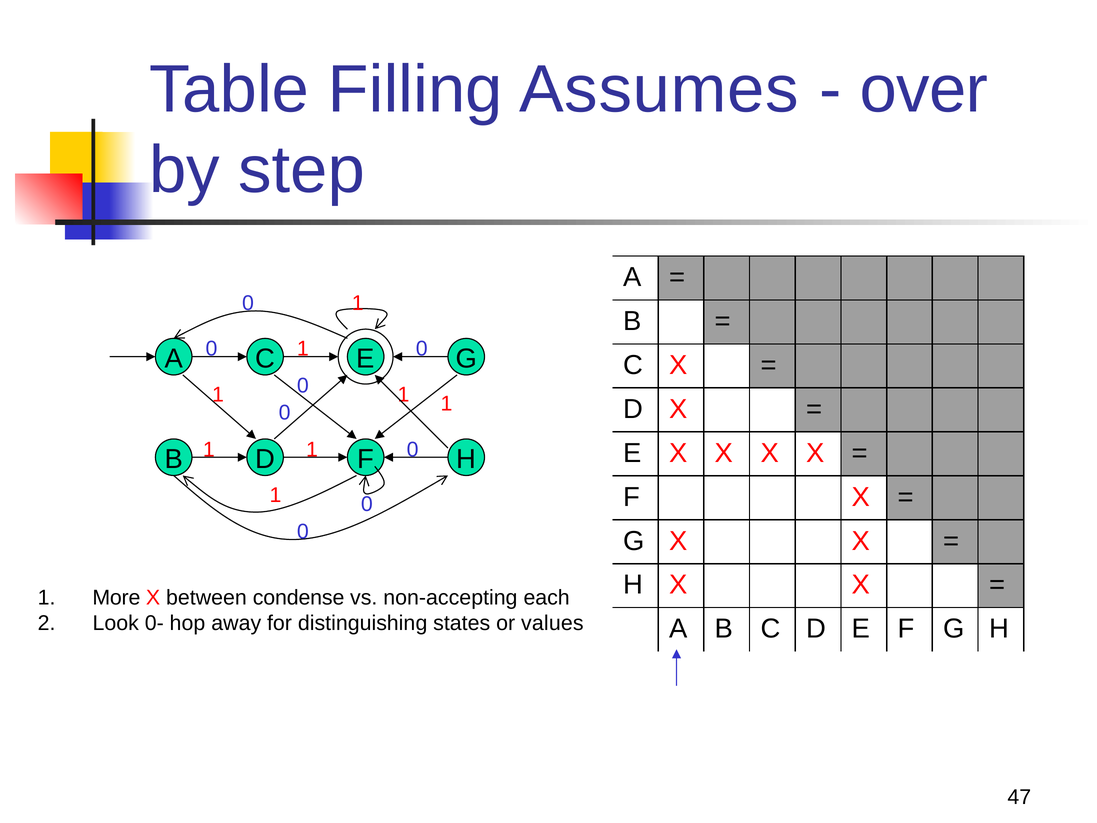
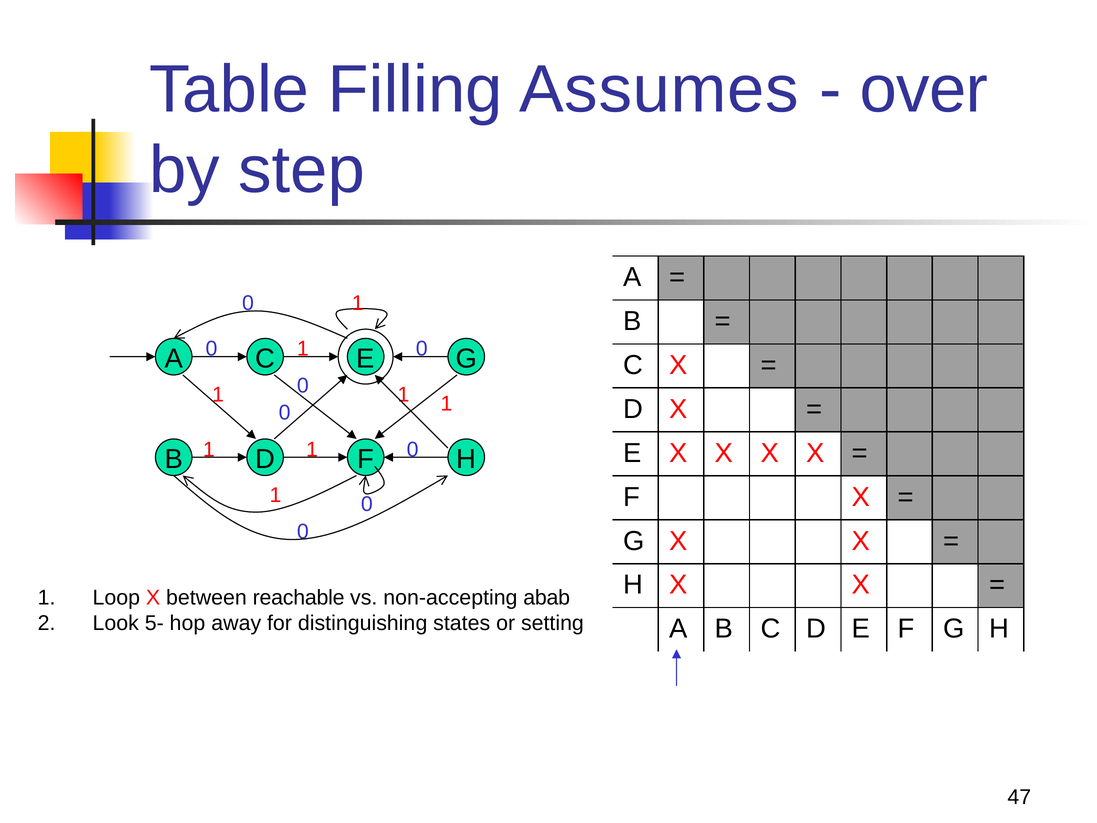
More: More -> Loop
condense: condense -> reachable
each: each -> abab
0-: 0- -> 5-
values: values -> setting
